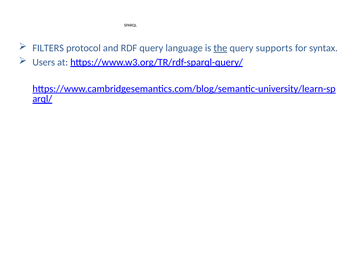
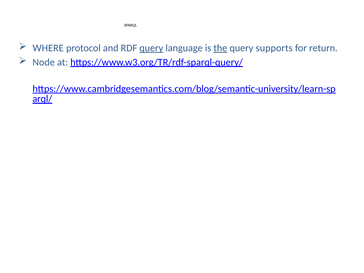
FILTERS: FILTERS -> WHERE
query at (151, 48) underline: none -> present
syntax: syntax -> return
Users: Users -> Node
